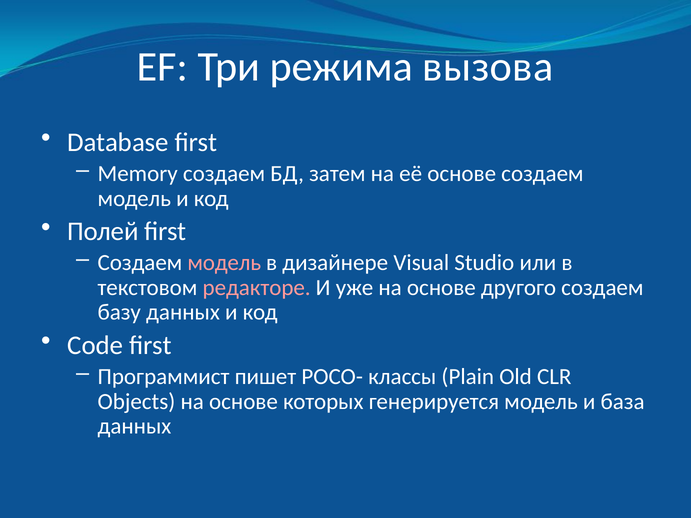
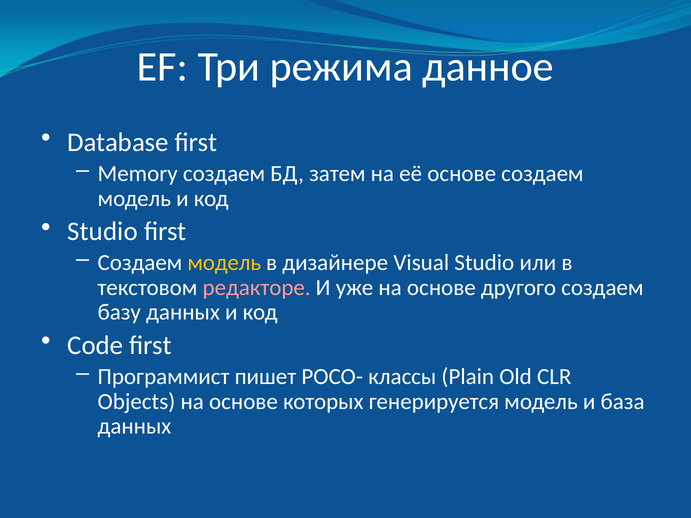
вызова: вызова -> данное
Полей at (103, 232): Полей -> Studio
модель at (224, 263) colour: pink -> yellow
